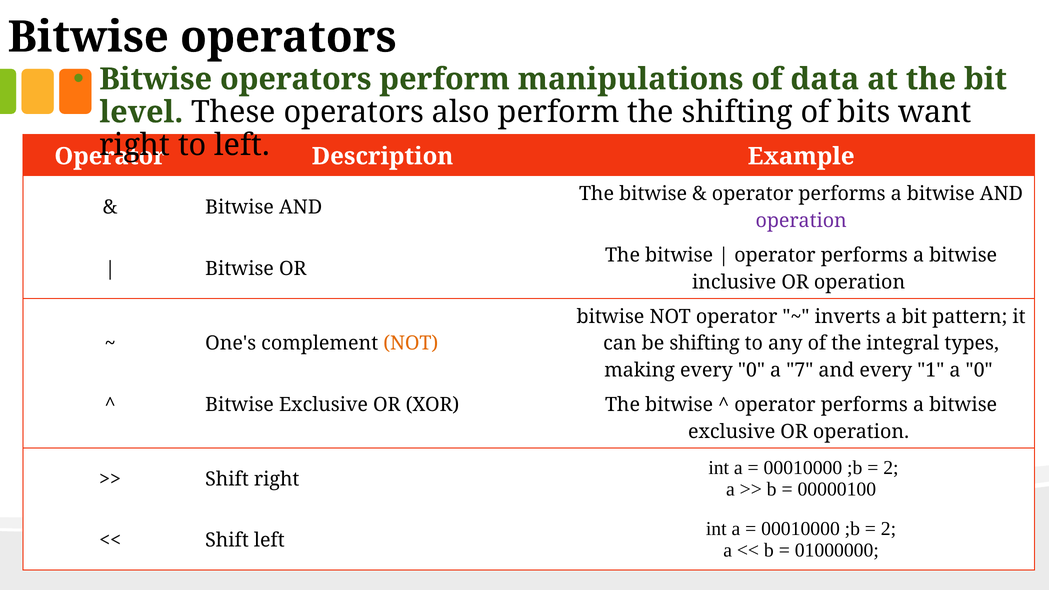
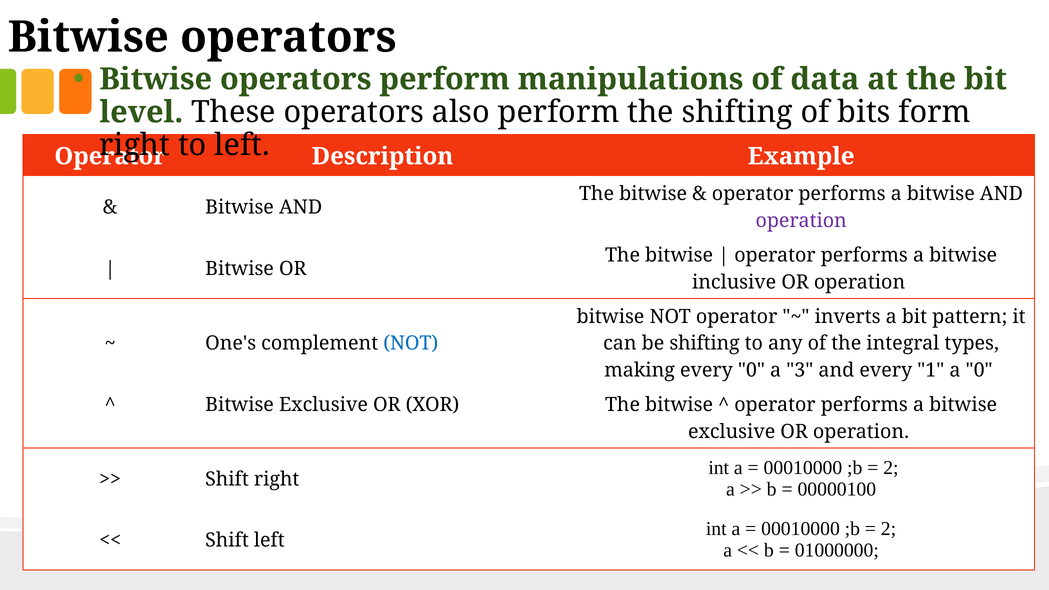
want: want -> form
NOT at (411, 344) colour: orange -> blue
7: 7 -> 3
